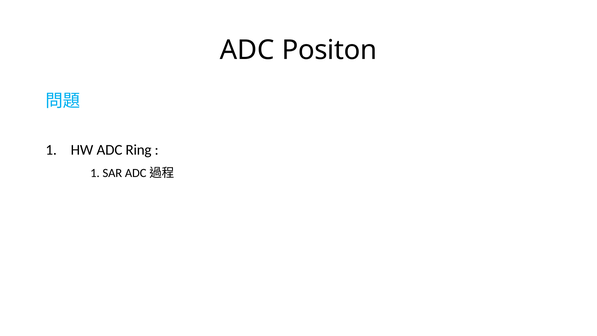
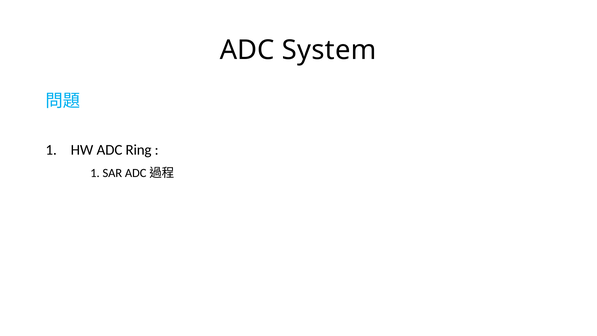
Positon: Positon -> System
